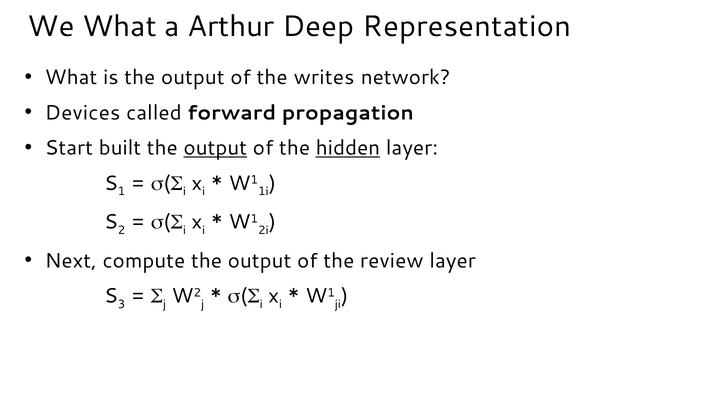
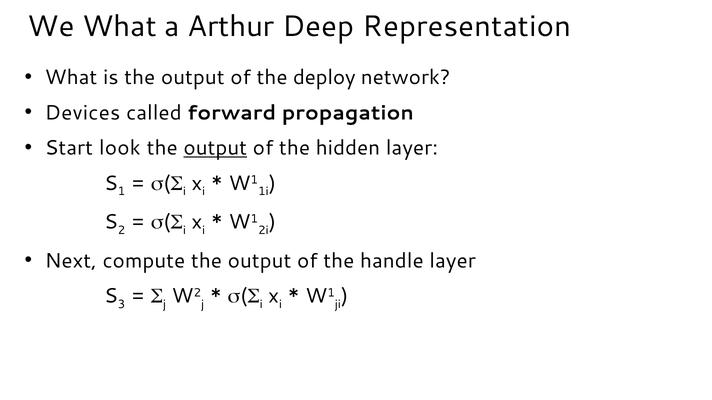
writes: writes -> deploy
built: built -> look
hidden underline: present -> none
review: review -> handle
